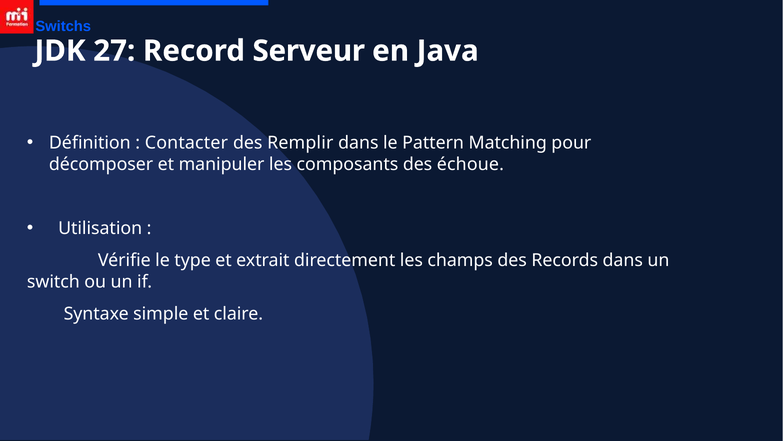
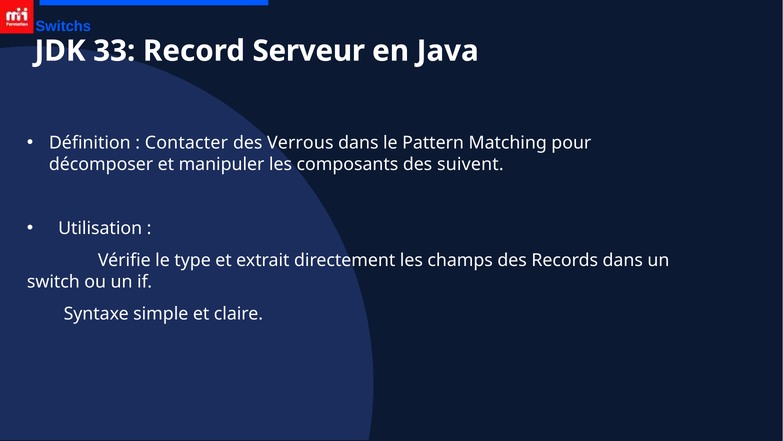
27: 27 -> 33
Remplir: Remplir -> Verrous
échoue: échoue -> suivent
